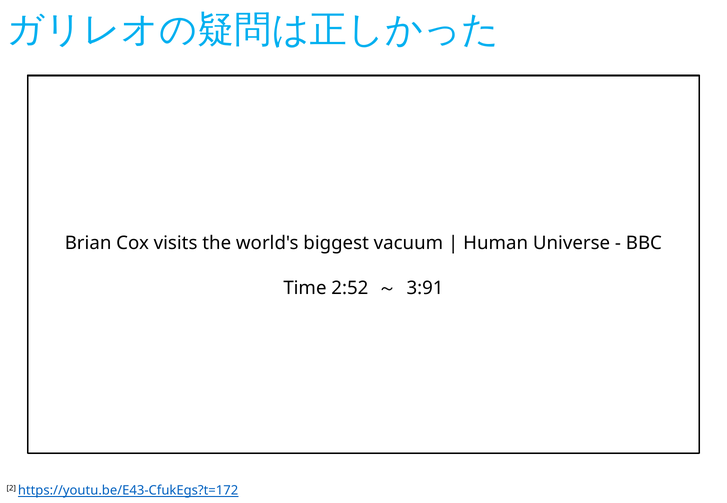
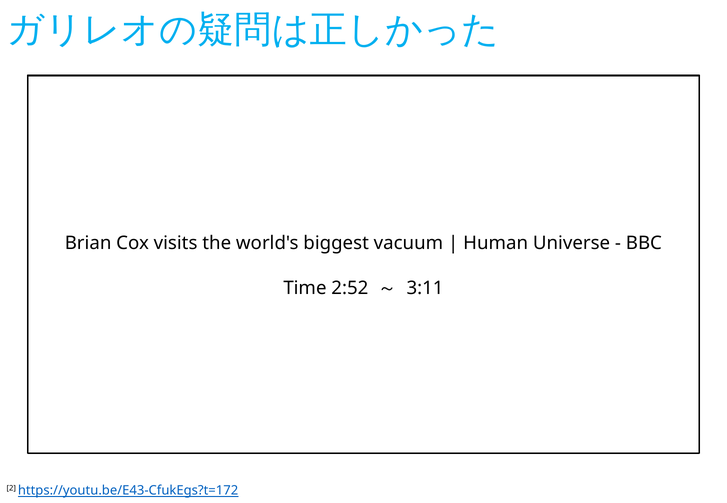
3:91: 3:91 -> 3:11
